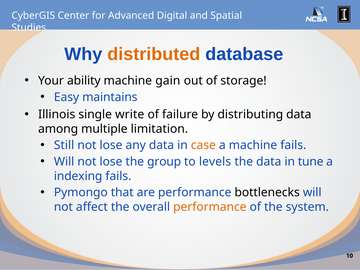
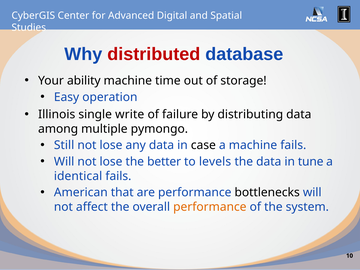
distributed colour: orange -> red
gain: gain -> time
maintains: maintains -> operation
limitation: limitation -> pymongo
case colour: orange -> black
group: group -> better
indexing: indexing -> identical
Pymongo: Pymongo -> American
